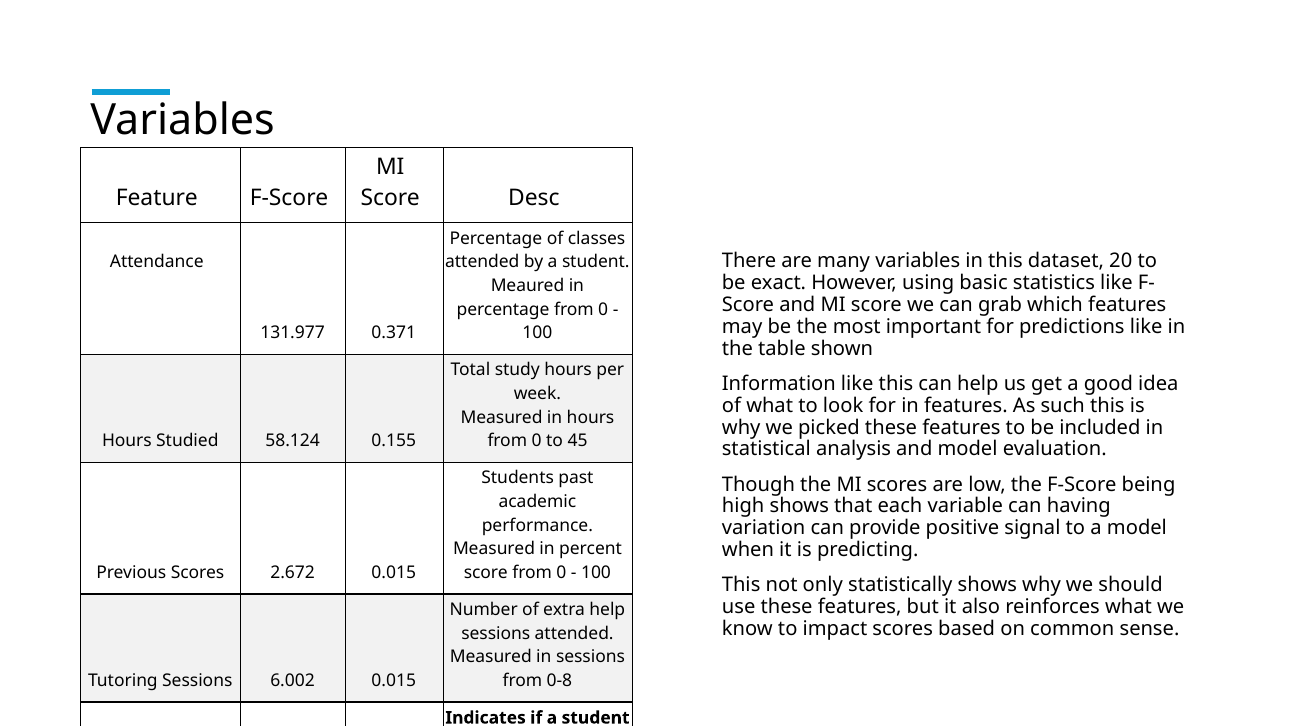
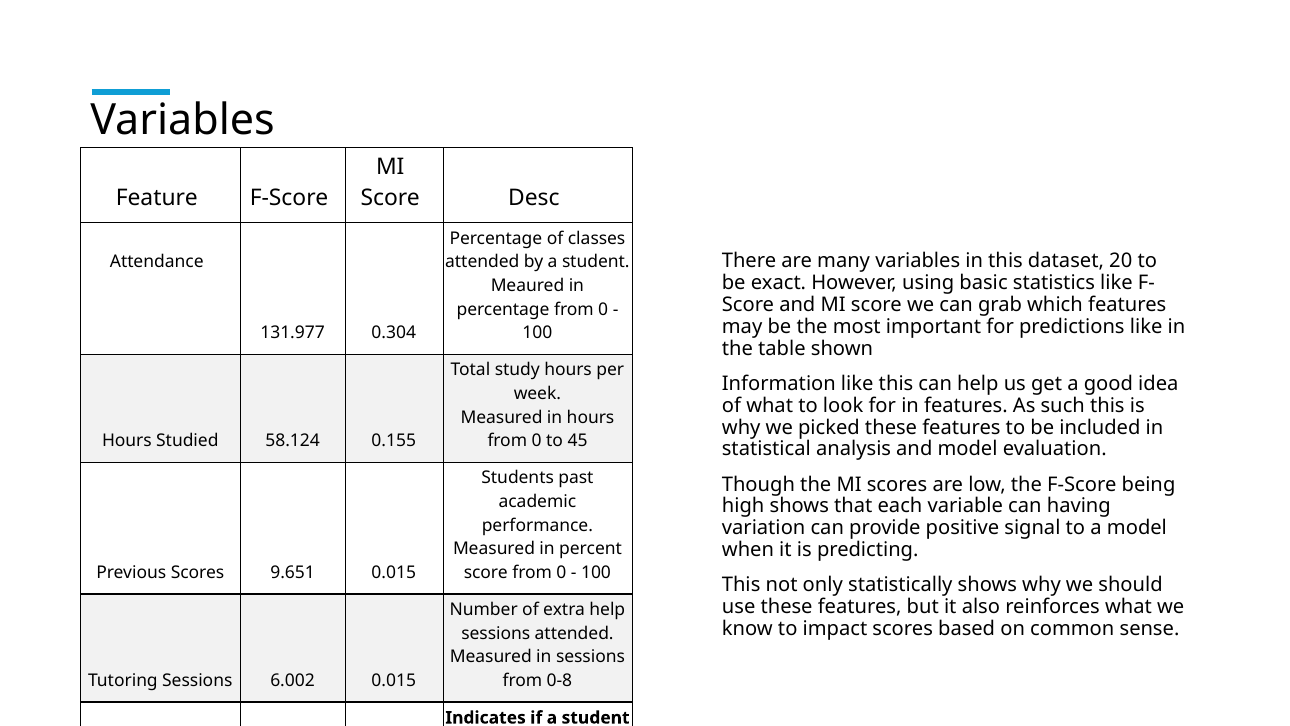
0.371: 0.371 -> 0.304
2.672: 2.672 -> 9.651
